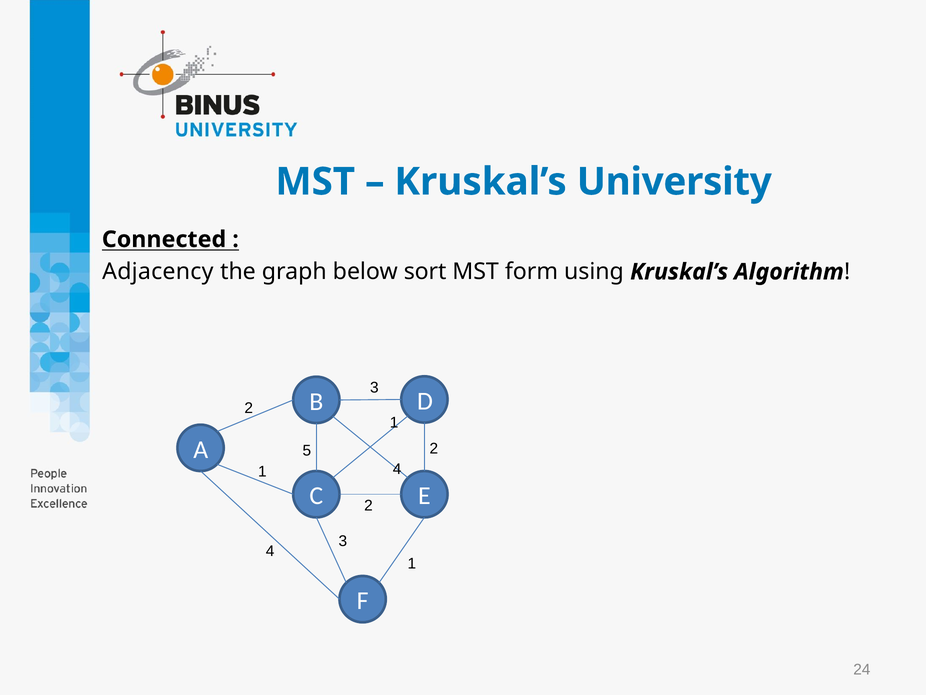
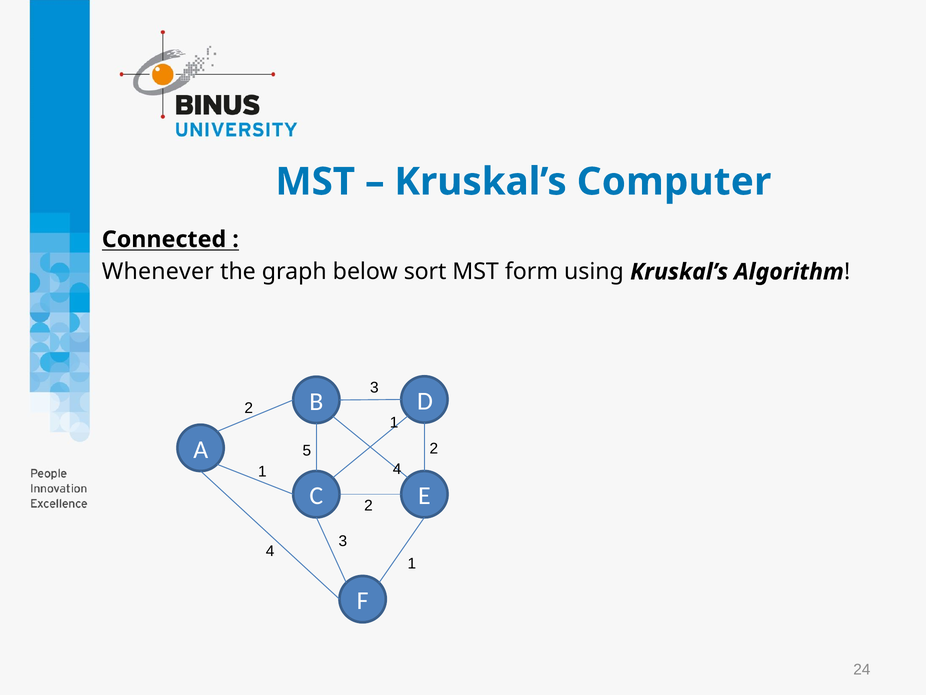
University: University -> Computer
Adjacency: Adjacency -> Whenever
